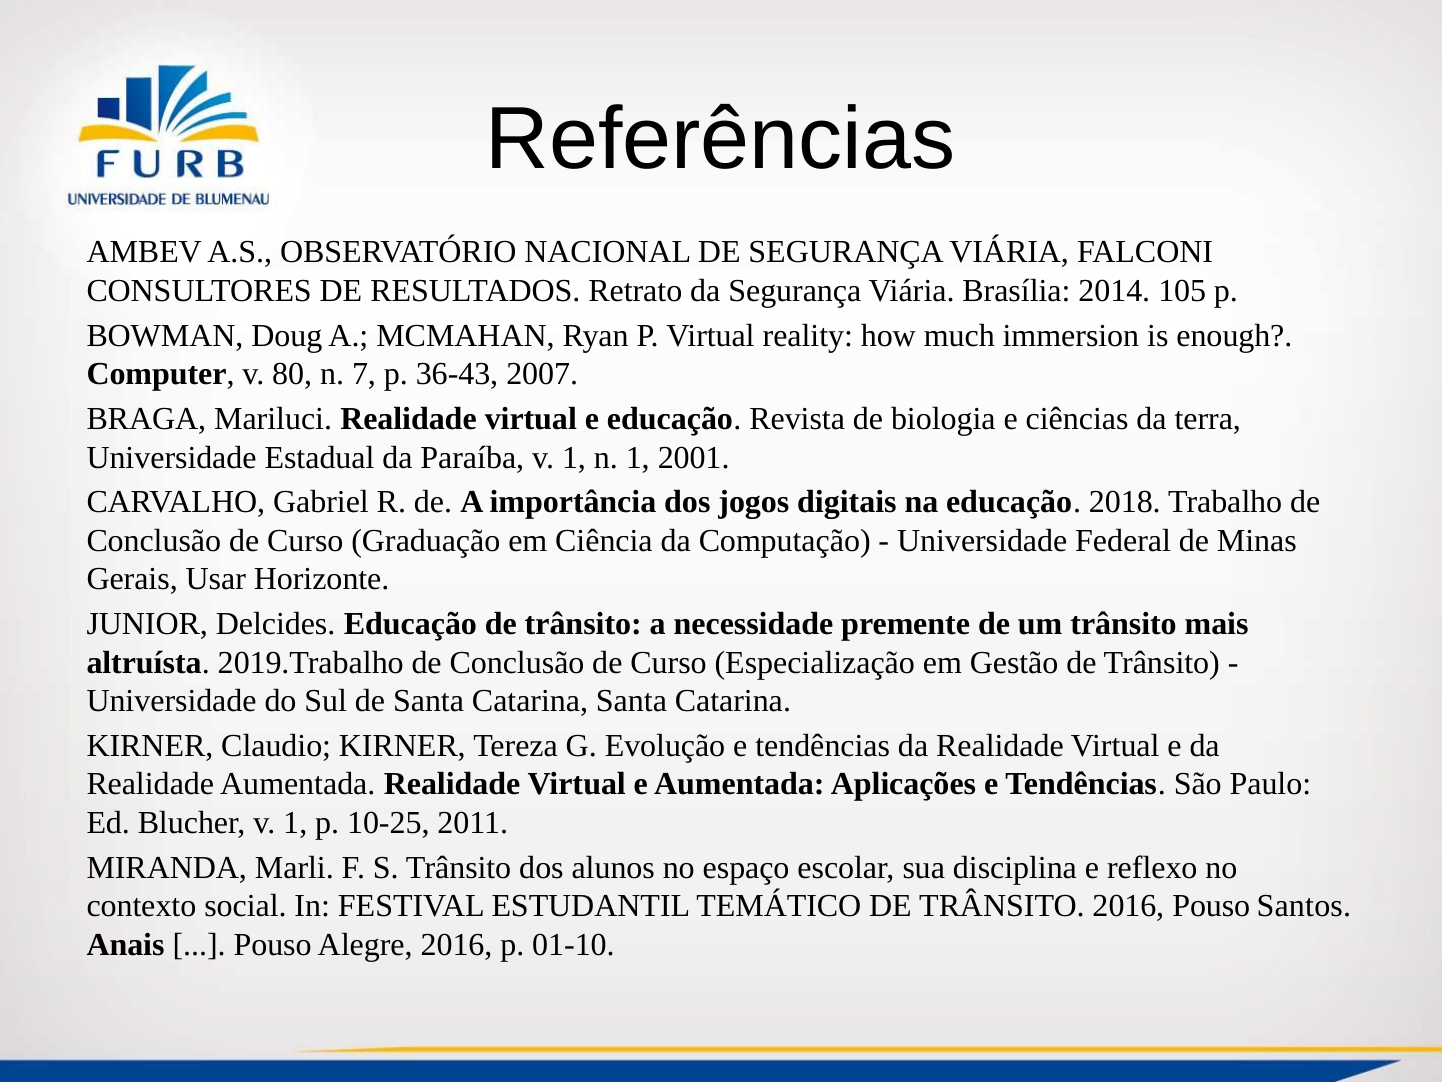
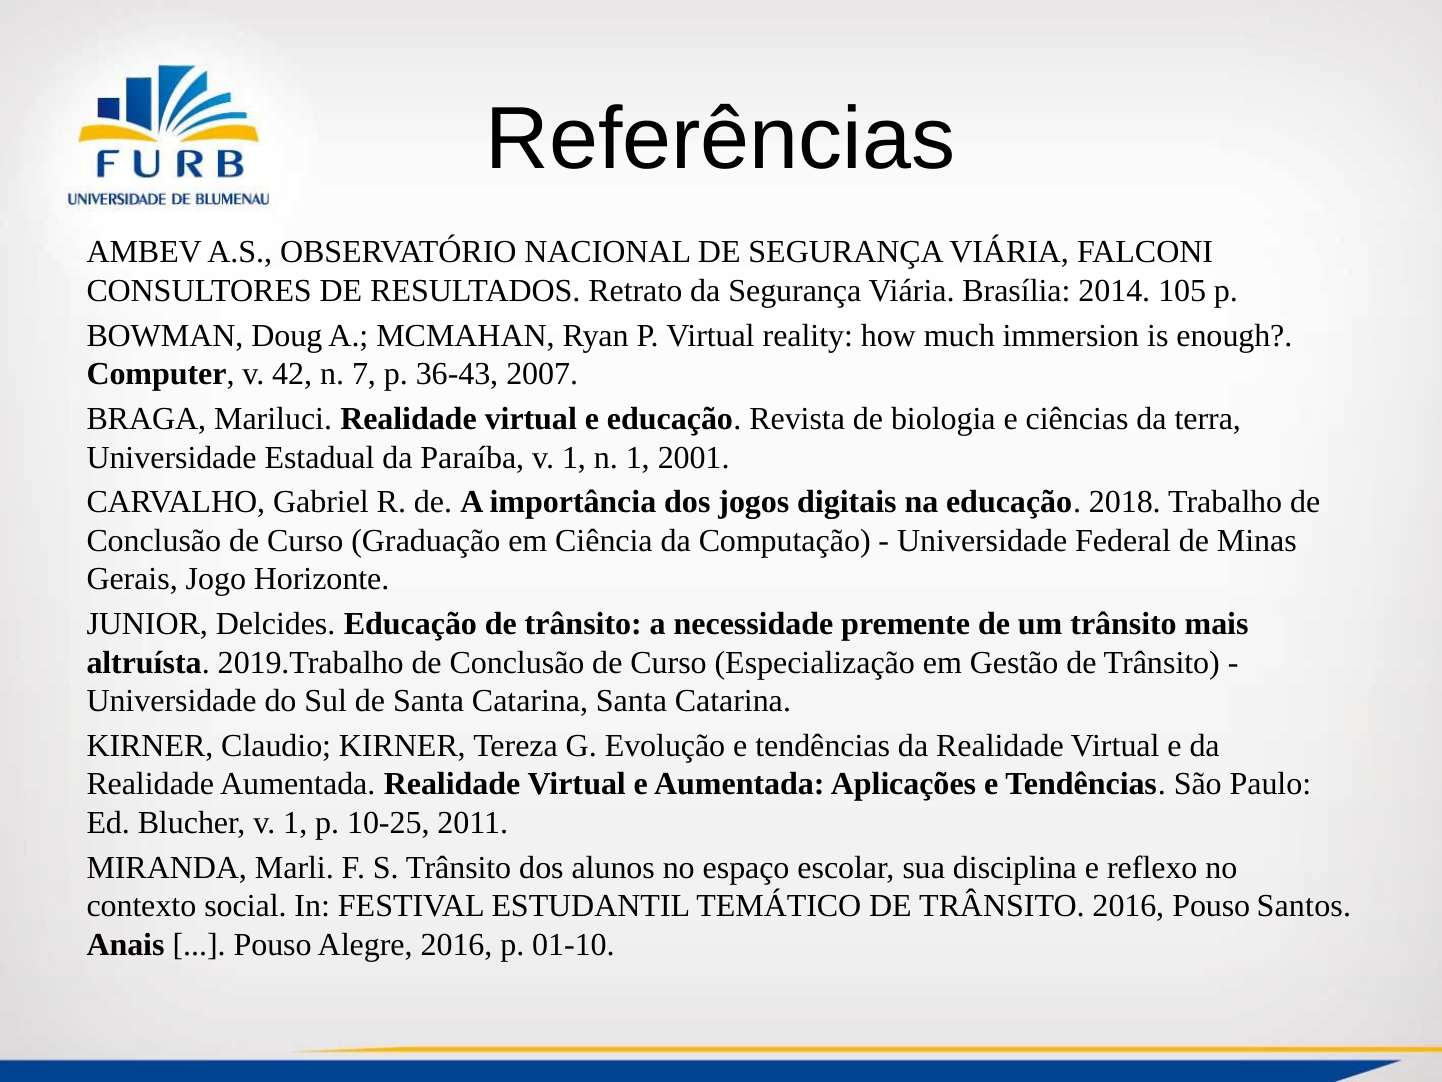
80: 80 -> 42
Usar: Usar -> Jogo
